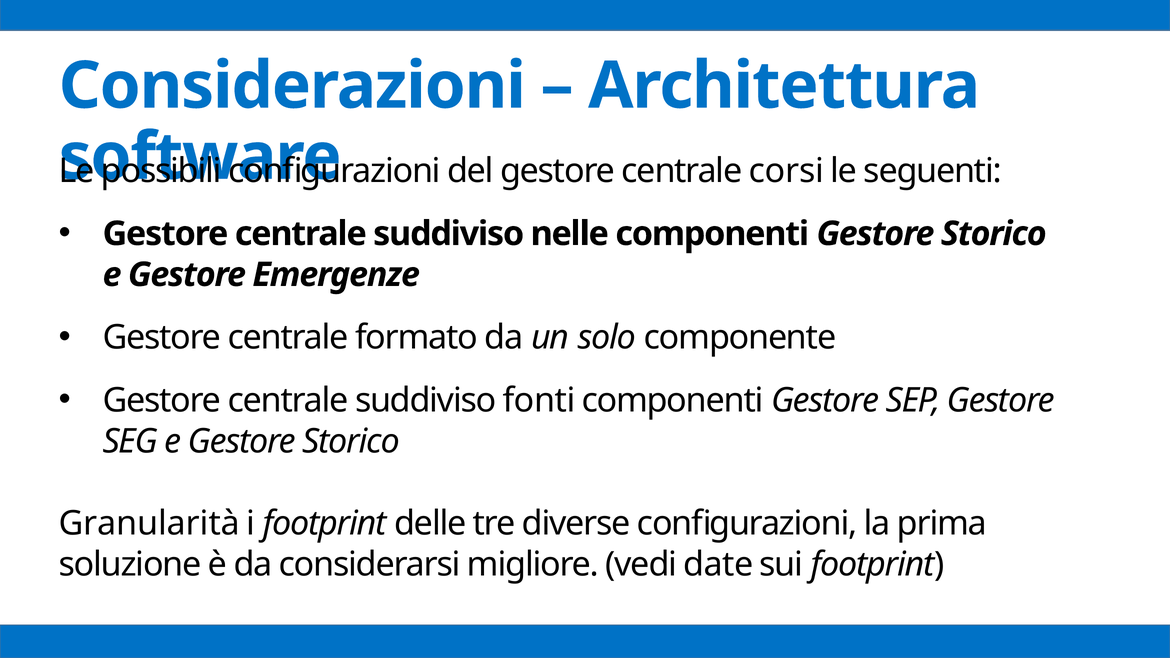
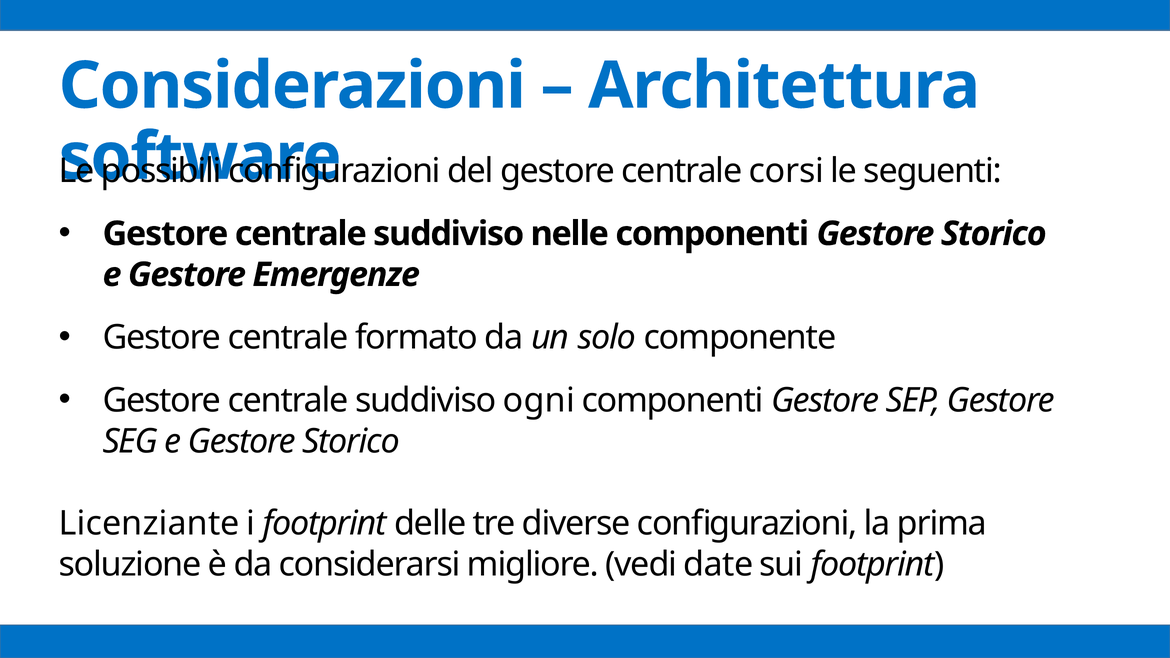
fonti: fonti -> ogni
Granularità: Granularità -> Licenziante
